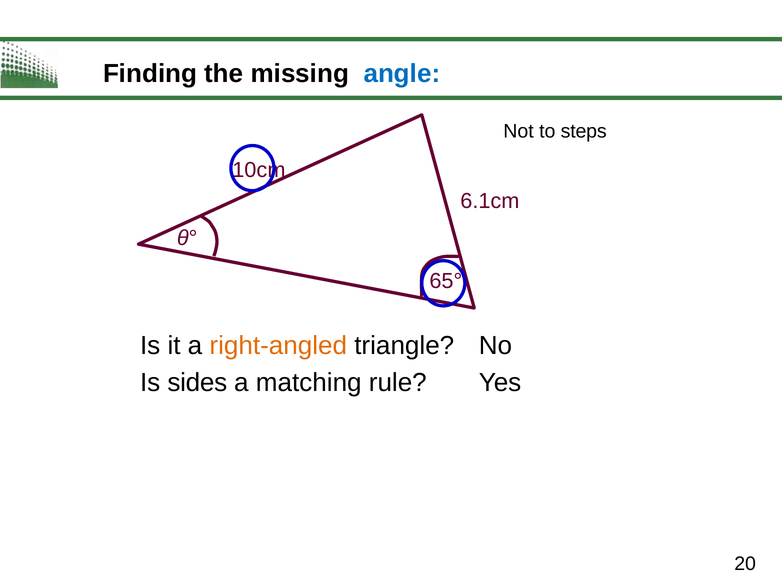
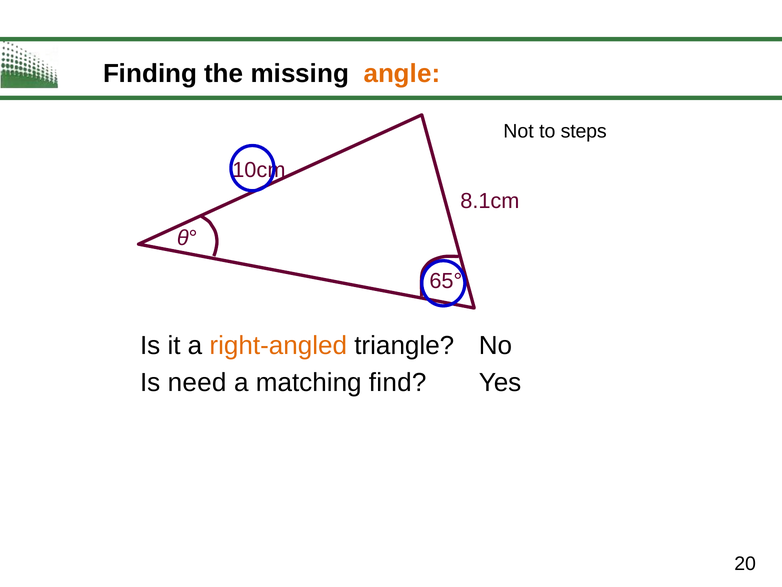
angle colour: blue -> orange
6.1cm: 6.1cm -> 8.1cm
sides: sides -> need
rule: rule -> find
